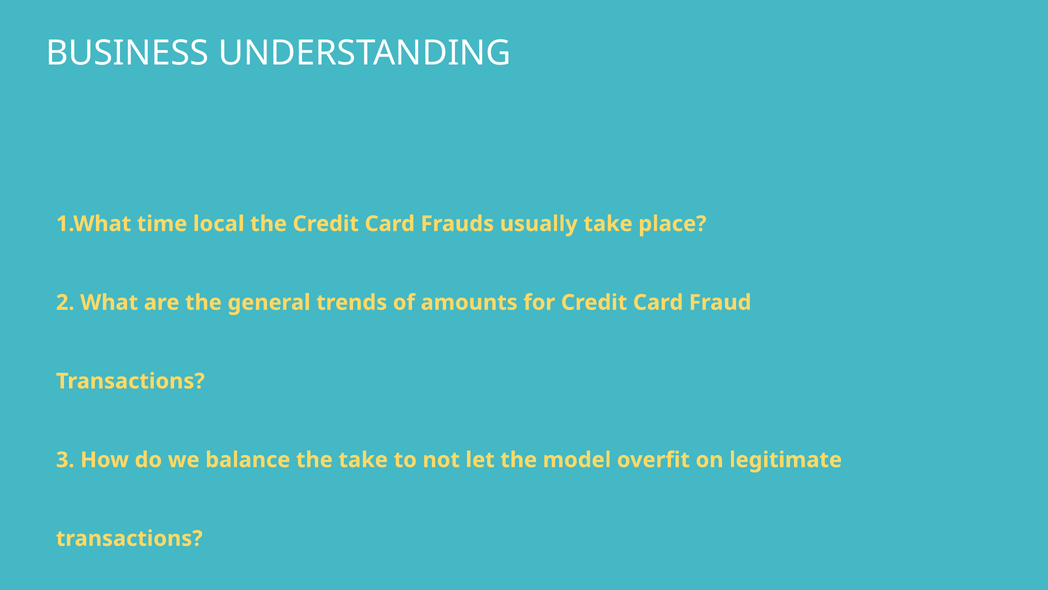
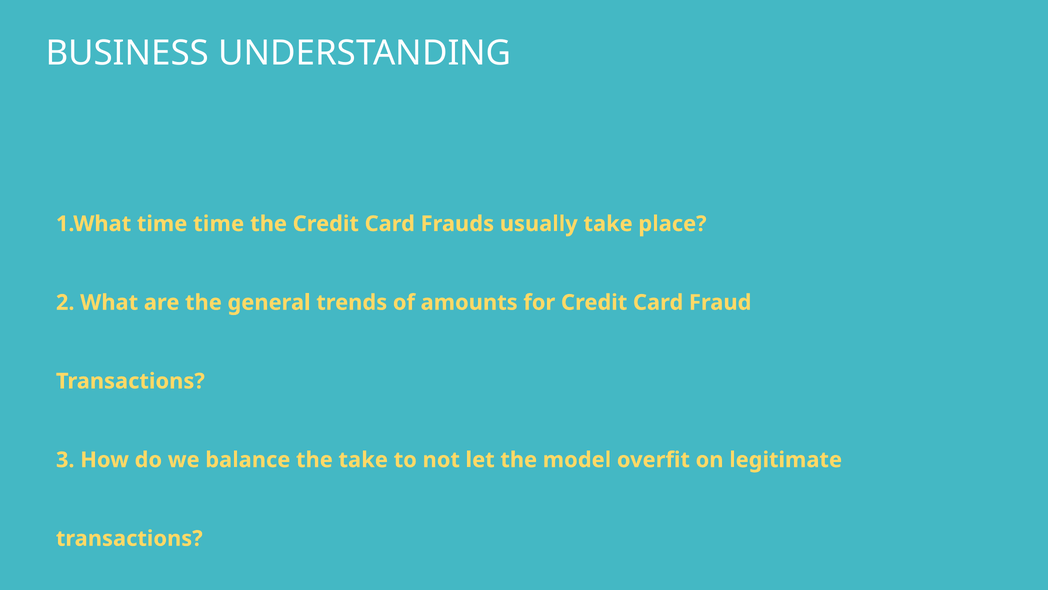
time local: local -> time
